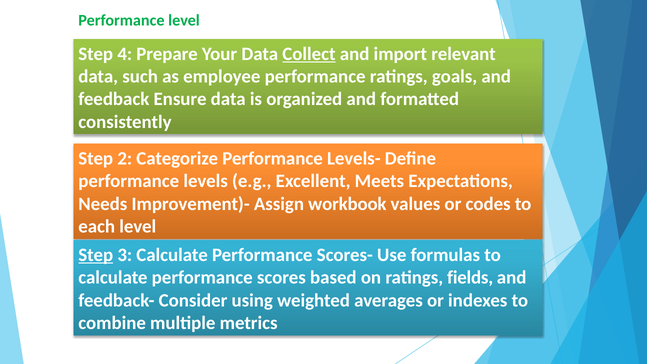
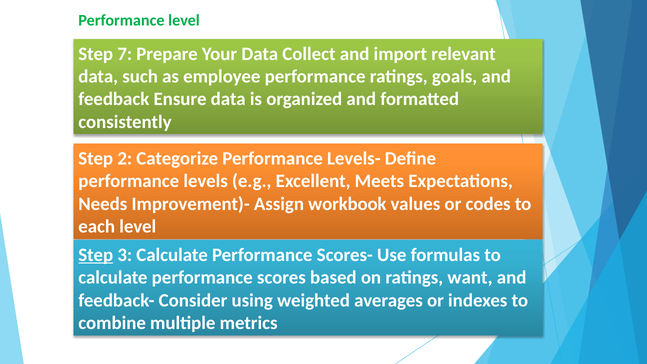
4: 4 -> 7
Collect underline: present -> none
fields: fields -> want
